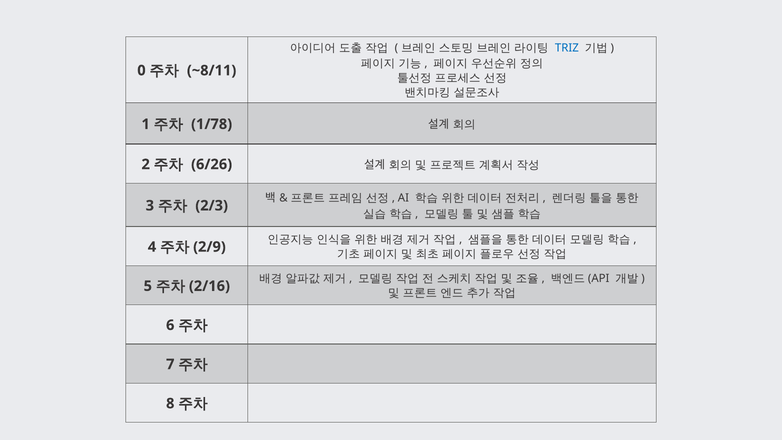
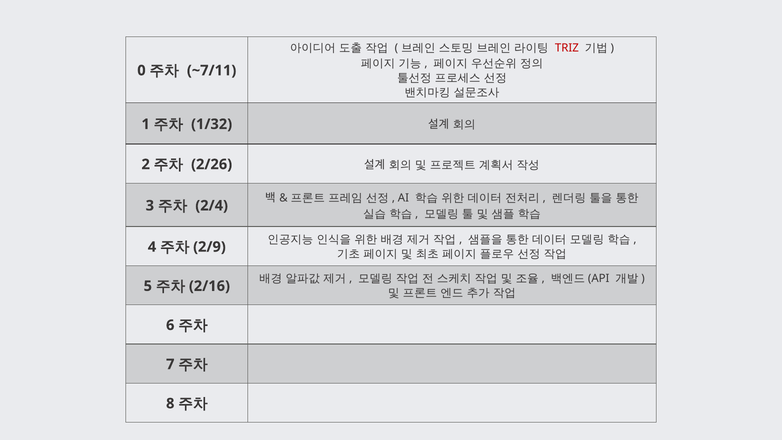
TRIZ colour: blue -> red
~8/11: ~8/11 -> ~7/11
1/78: 1/78 -> 1/32
6/26: 6/26 -> 2/26
2/3: 2/3 -> 2/4
